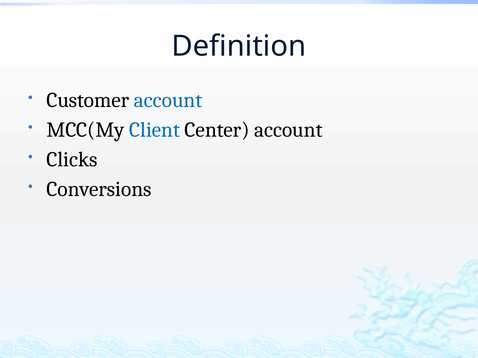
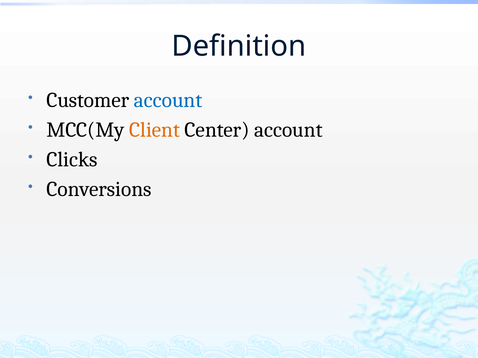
Client colour: blue -> orange
